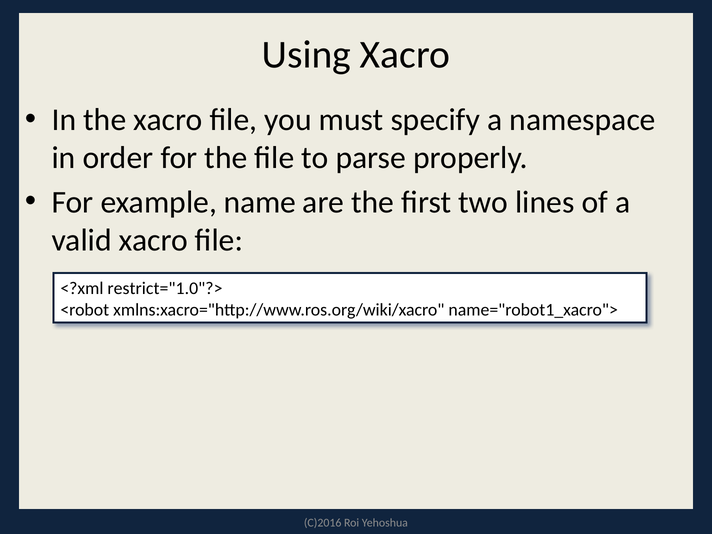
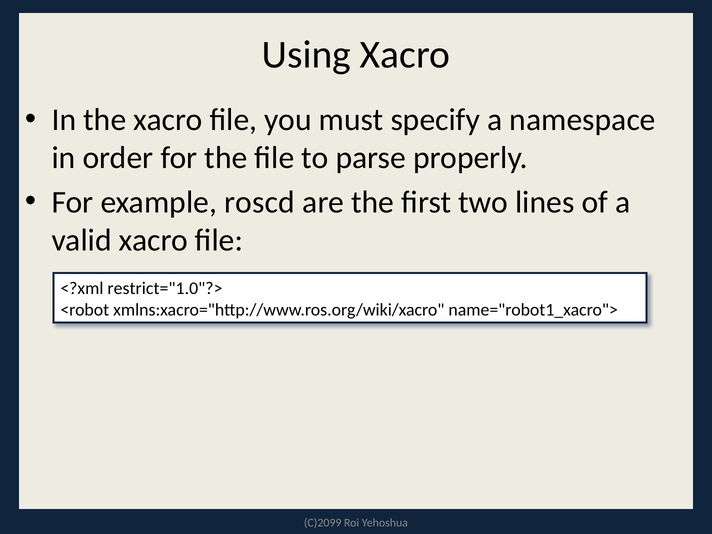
name: name -> roscd
C)2016: C)2016 -> C)2099
